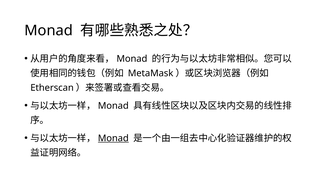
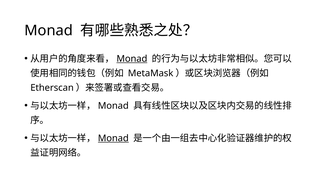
Monad at (132, 59) underline: none -> present
